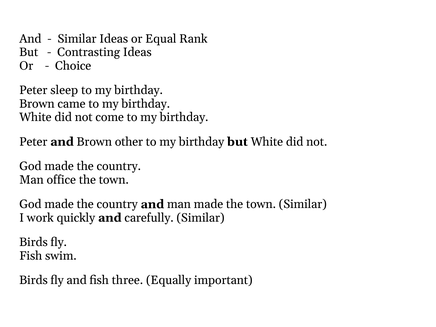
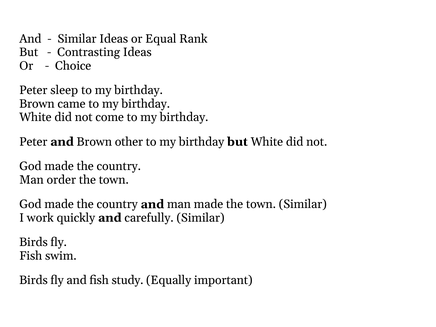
office: office -> order
three: three -> study
